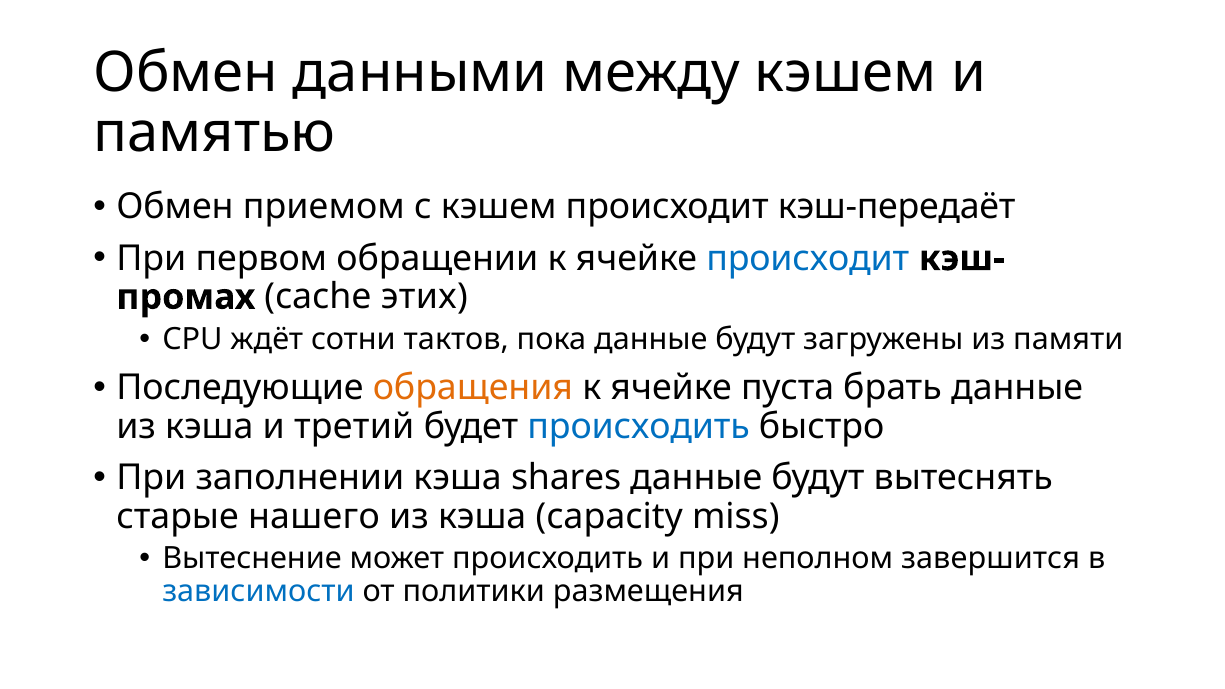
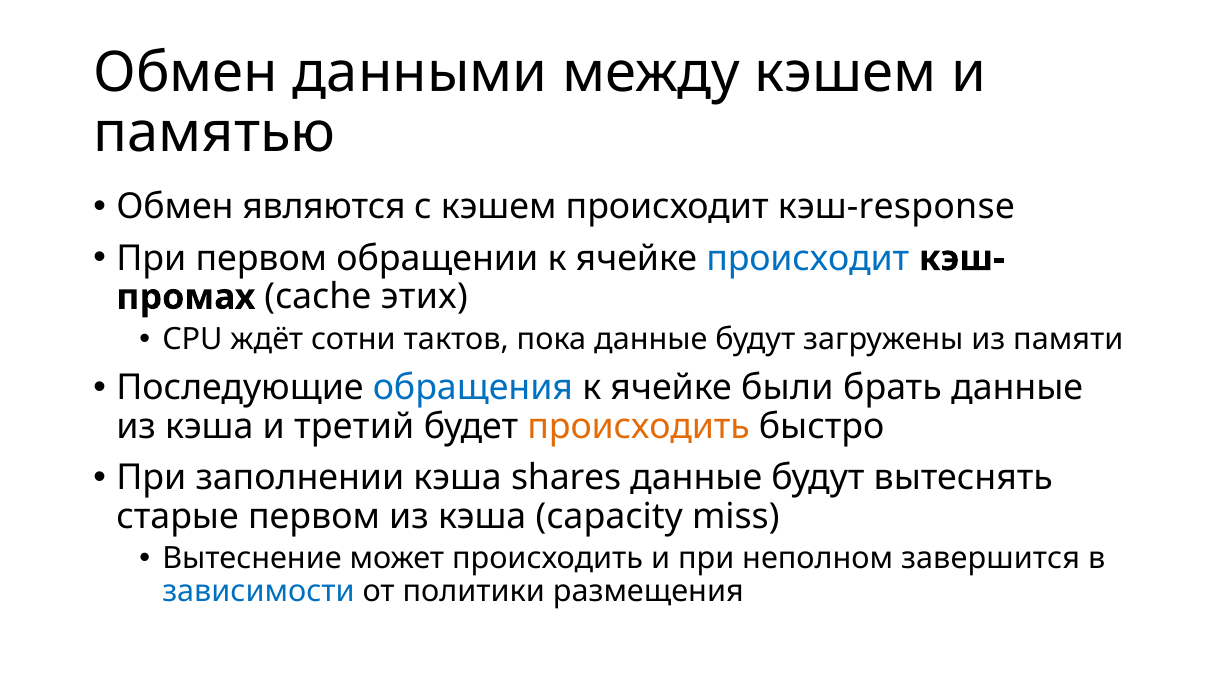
приемом: приемом -> являются
кэш-передаёт: кэш-передаёт -> кэш-response
обращения colour: orange -> blue
пуста: пуста -> были
происходить at (639, 426) colour: blue -> orange
старые нашего: нашего -> первом
